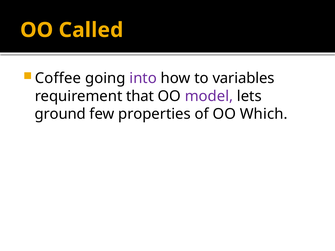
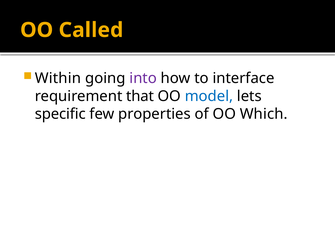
Coffee: Coffee -> Within
variables: variables -> interface
model colour: purple -> blue
ground: ground -> specific
